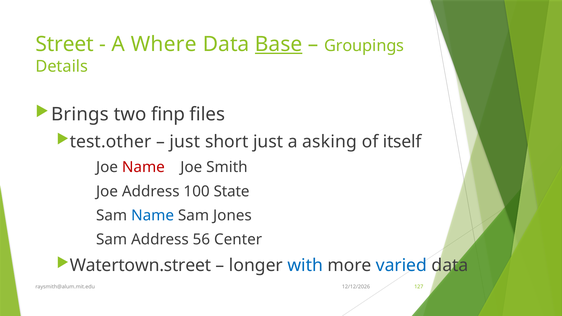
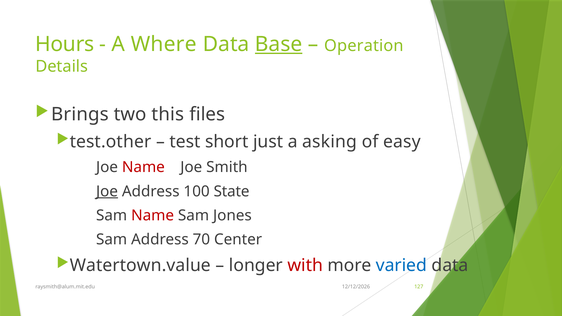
Street: Street -> Hours
Groupings: Groupings -> Operation
finp: finp -> this
just at (185, 142): just -> test
itself: itself -> easy
Joe at (107, 191) underline: none -> present
Name at (153, 216) colour: blue -> red
56: 56 -> 70
Watertown.street: Watertown.street -> Watertown.value
with colour: blue -> red
